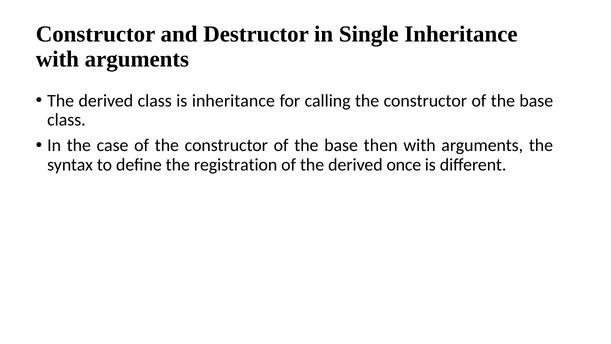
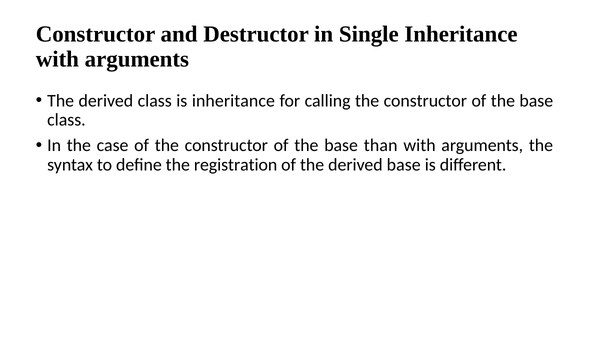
then: then -> than
derived once: once -> base
